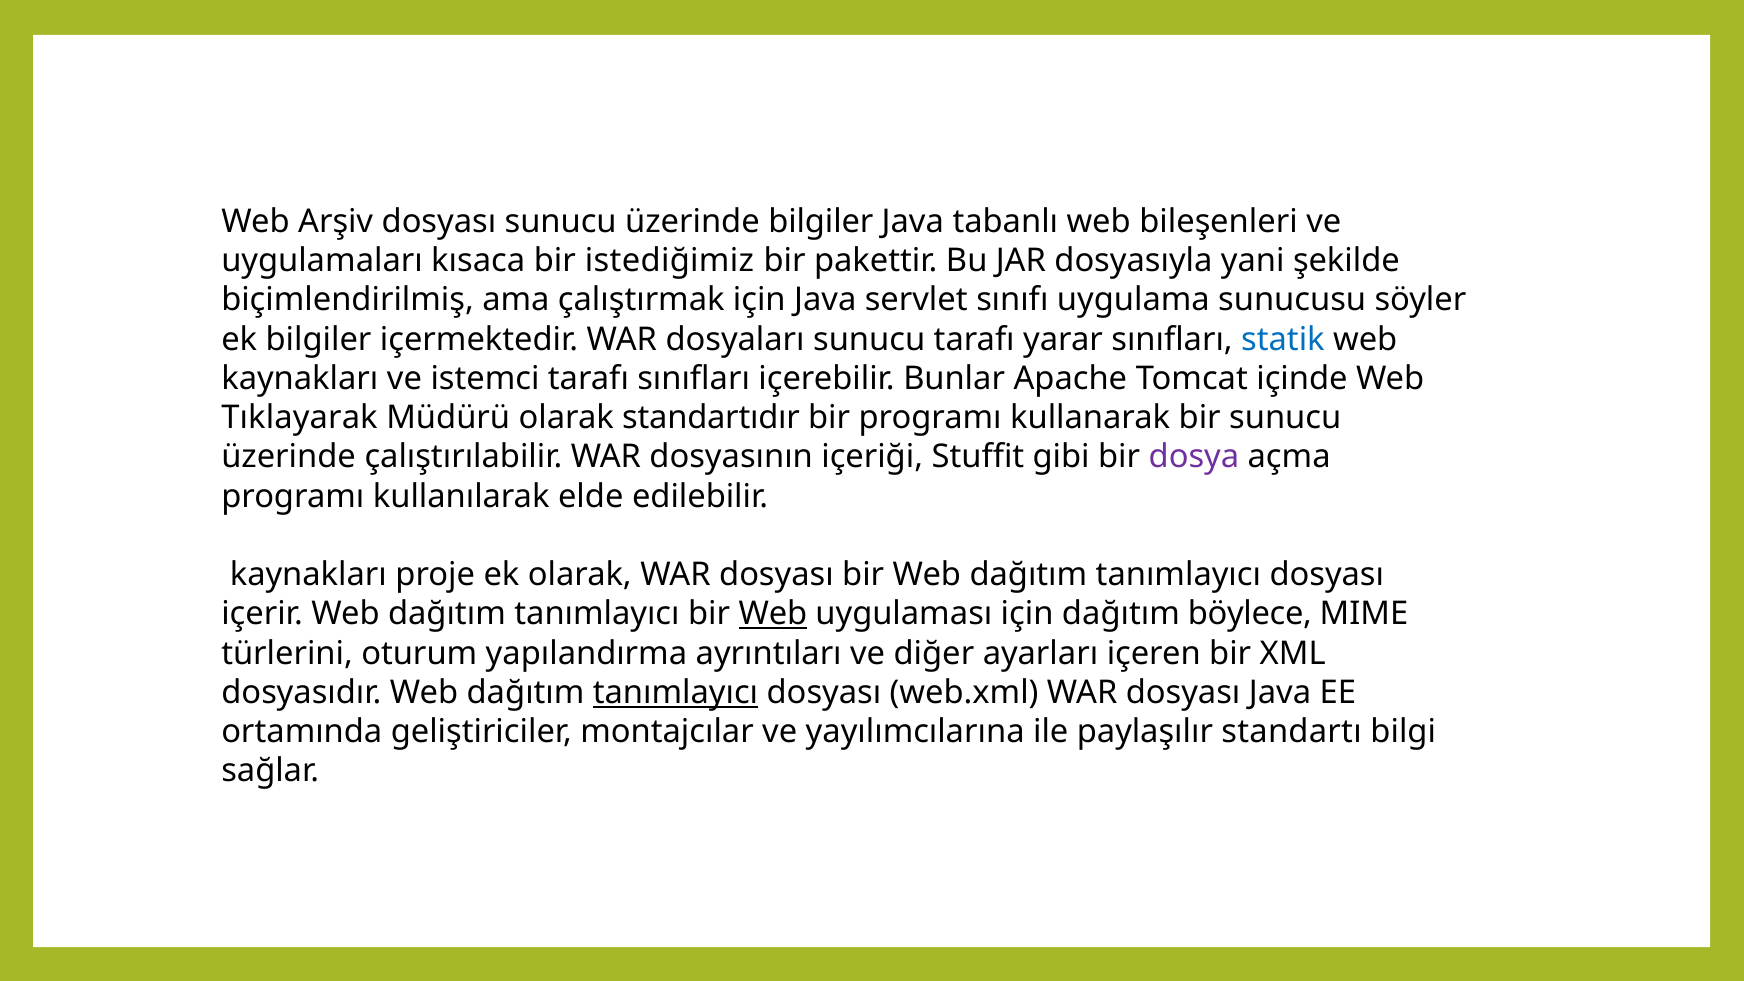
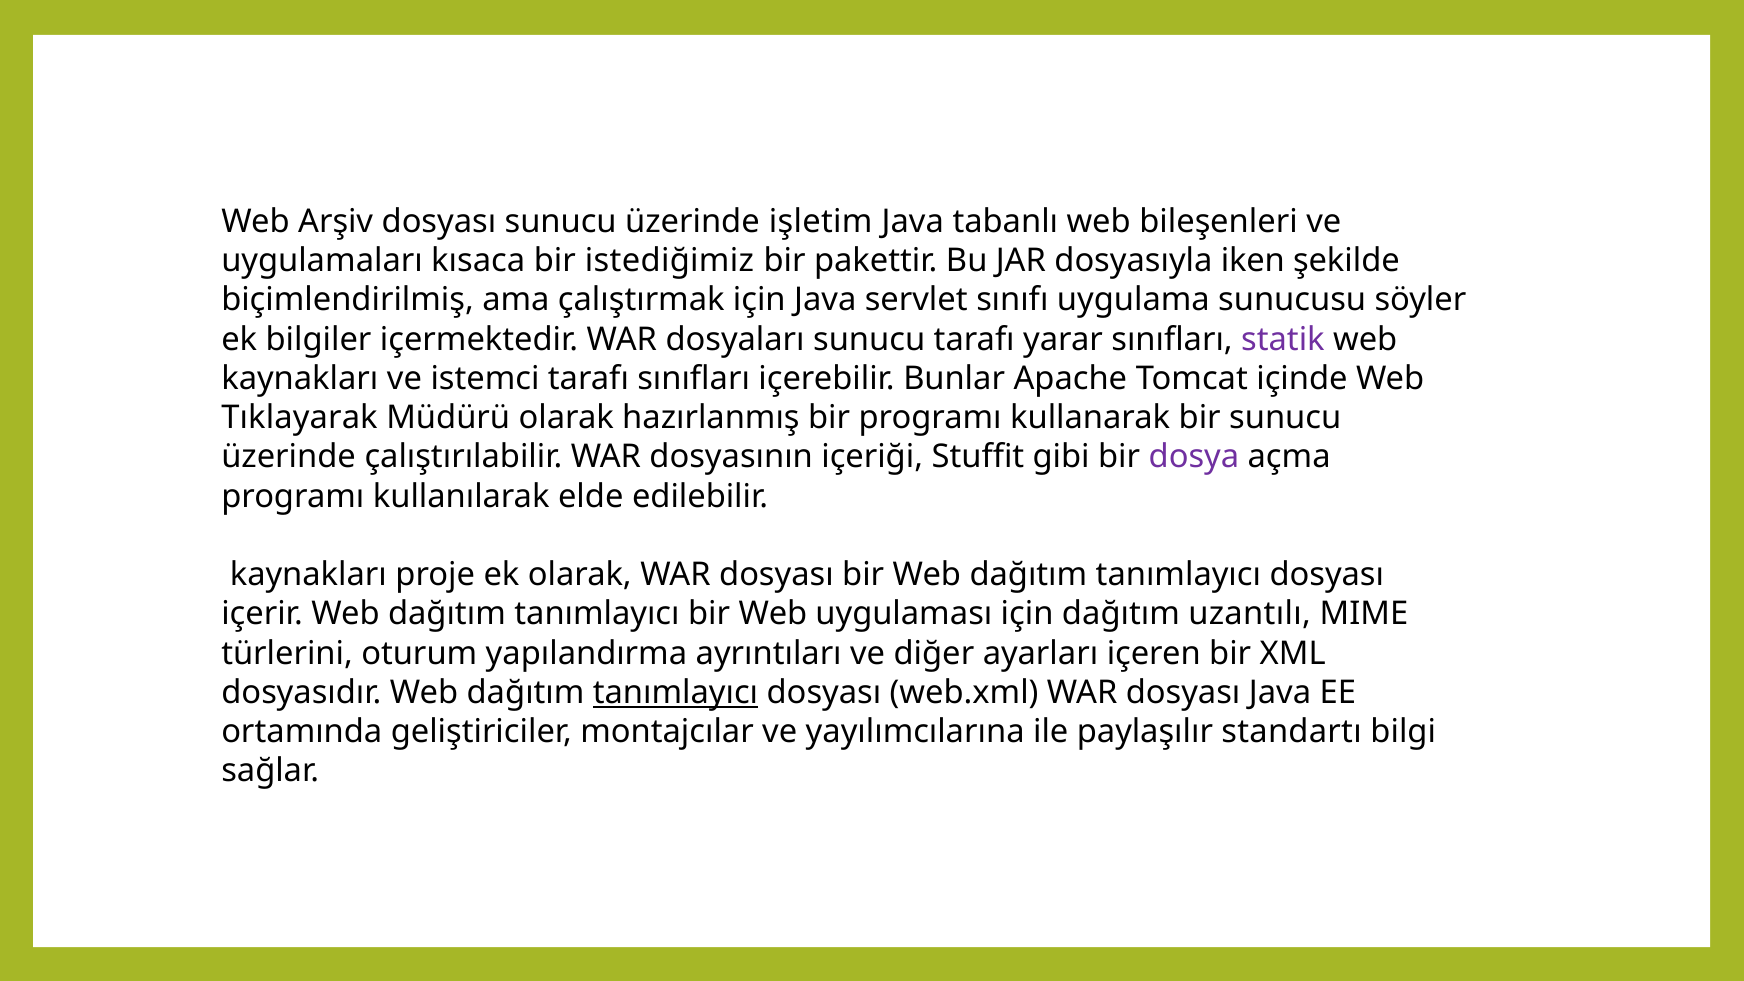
üzerinde bilgiler: bilgiler -> işletim
yani: yani -> iken
statik colour: blue -> purple
standartıdır: standartıdır -> hazırlanmış
Web at (773, 614) underline: present -> none
böylece: böylece -> uzantılı
